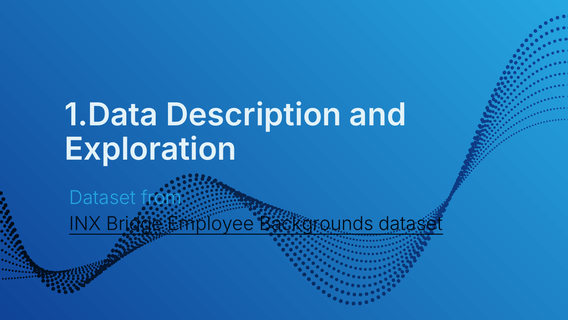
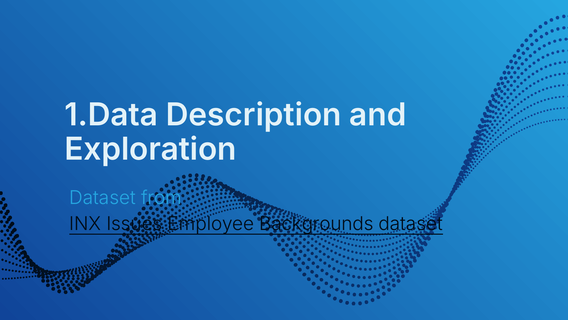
Bridge: Bridge -> Issues
